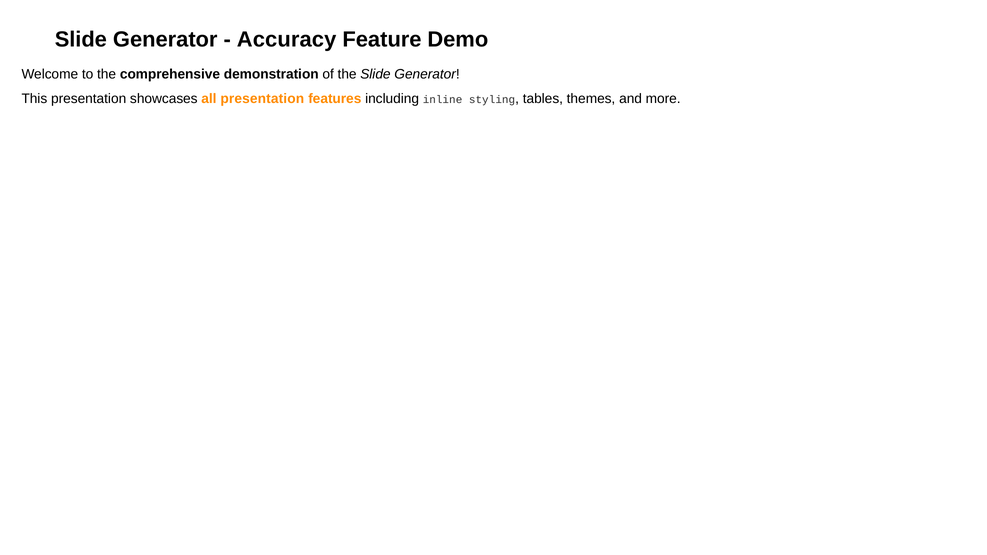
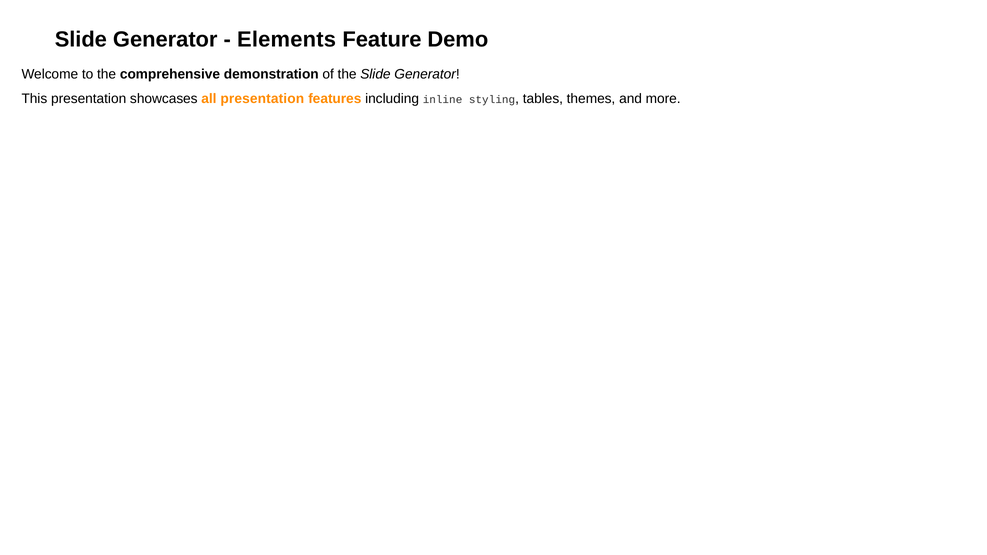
Accuracy: Accuracy -> Elements
